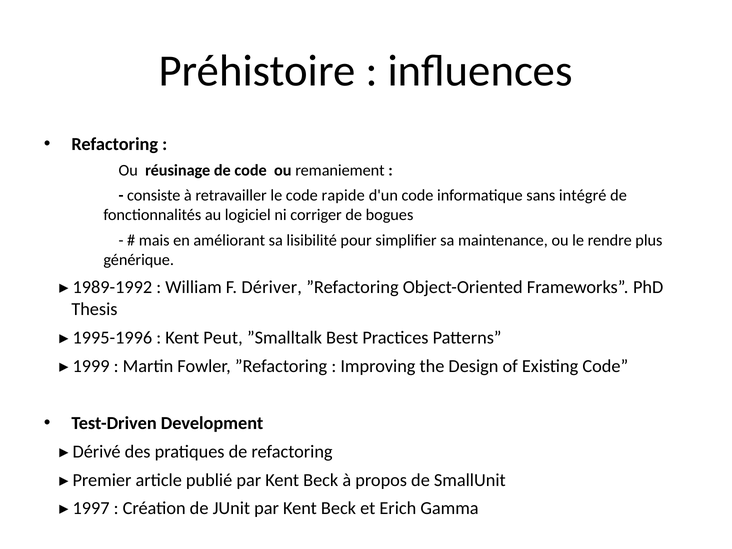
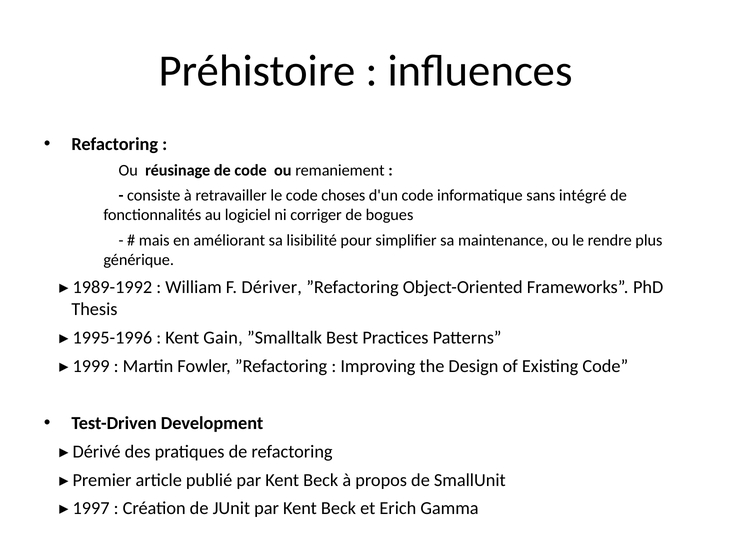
rapide: rapide -> choses
Peut: Peut -> Gain
